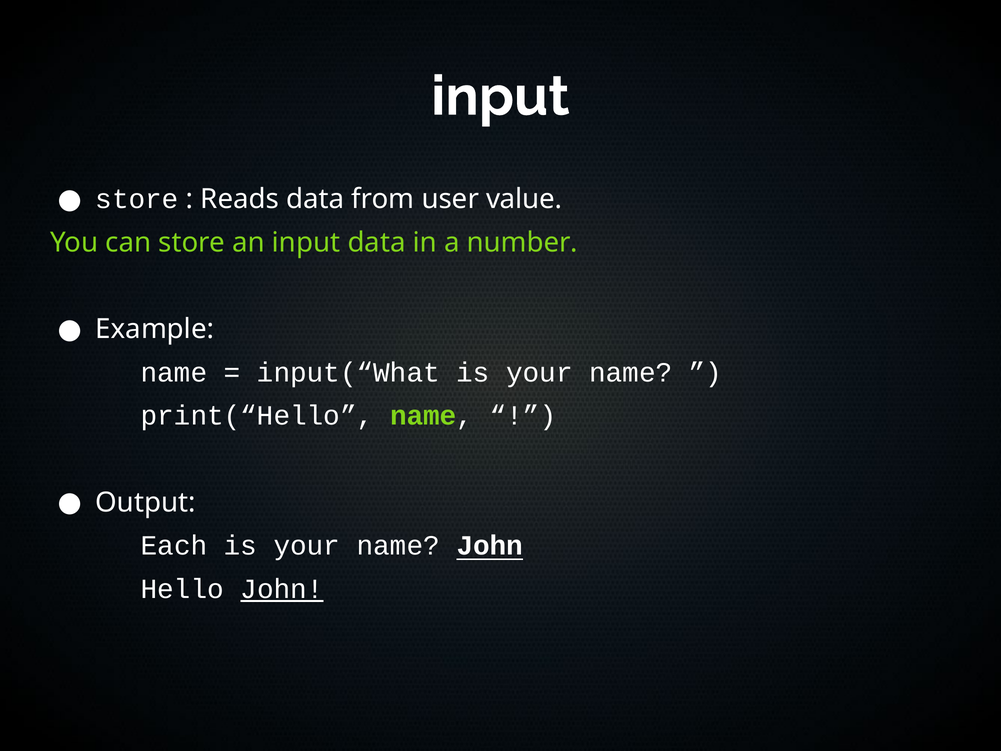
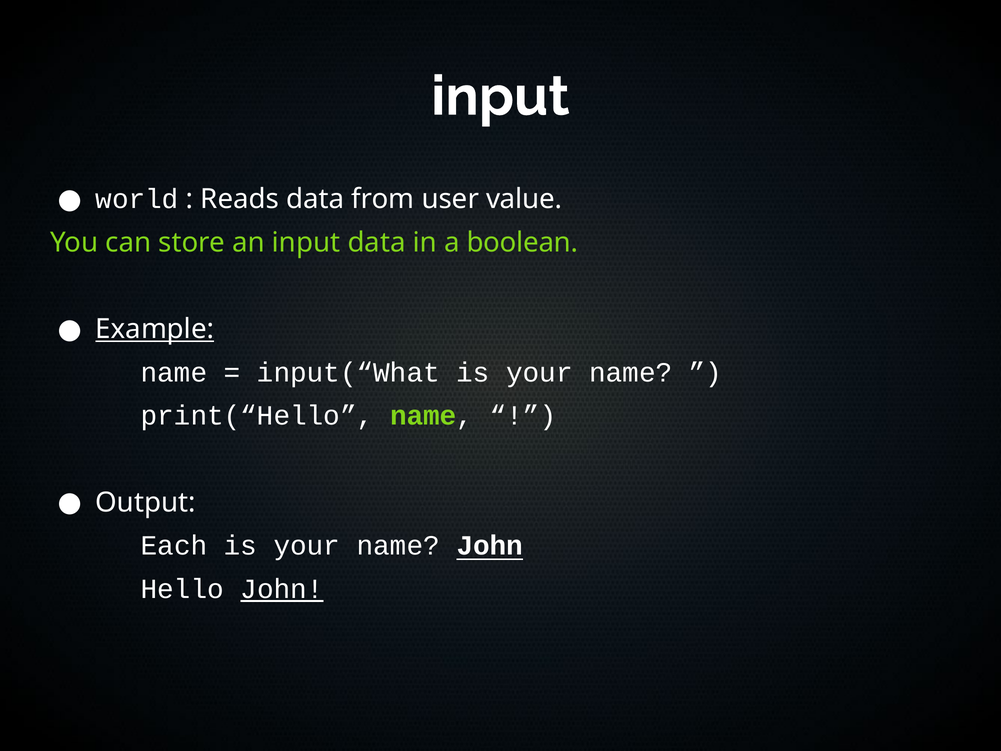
store at (137, 199): store -> world
number: number -> boolean
Example underline: none -> present
